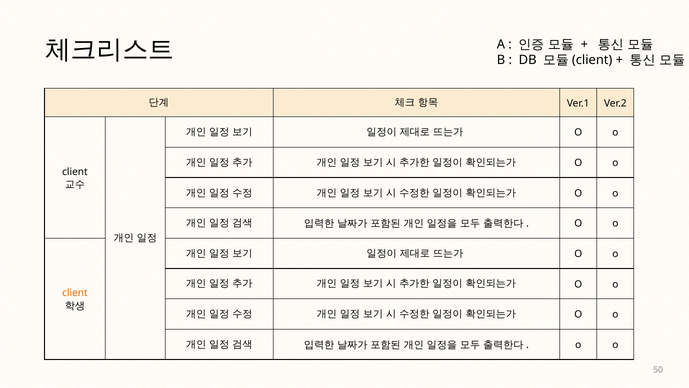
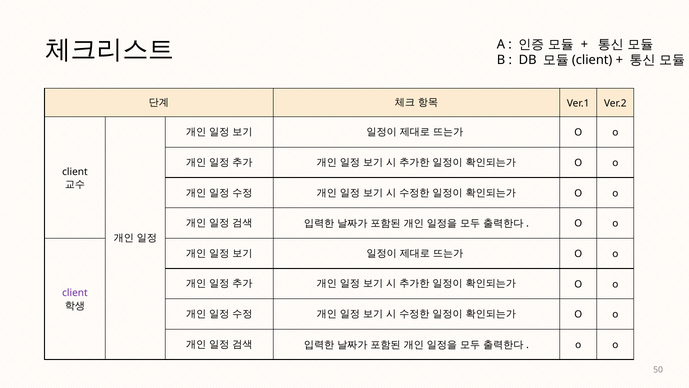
client at (75, 293) colour: orange -> purple
